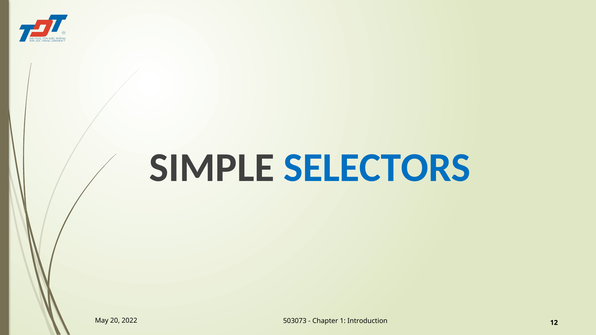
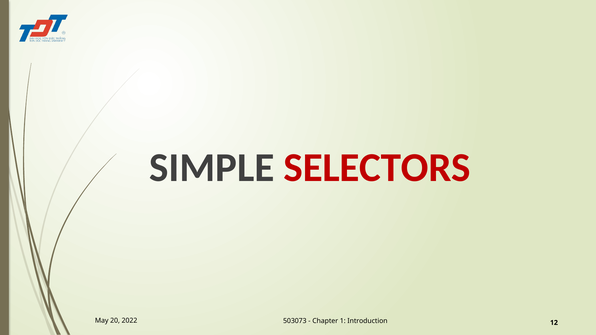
SELECTORS colour: blue -> red
